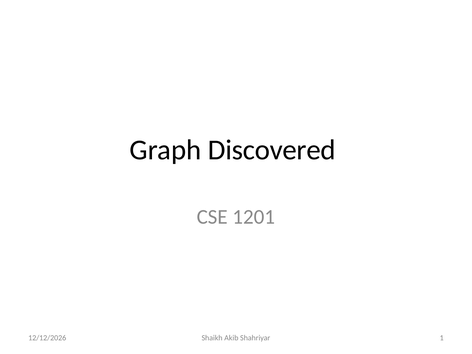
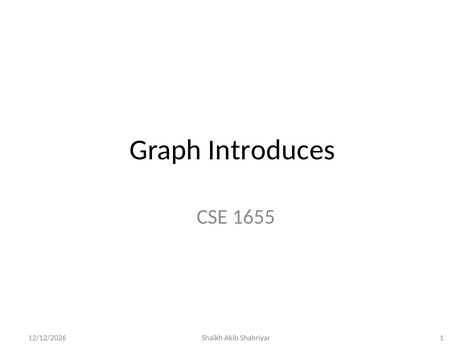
Discovered: Discovered -> Introduces
1201: 1201 -> 1655
